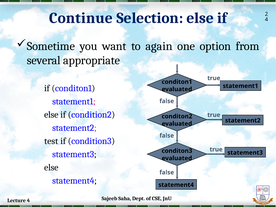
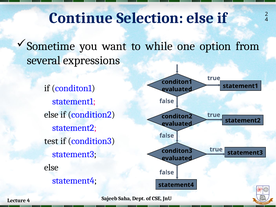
again: again -> while
appropriate: appropriate -> expressions
